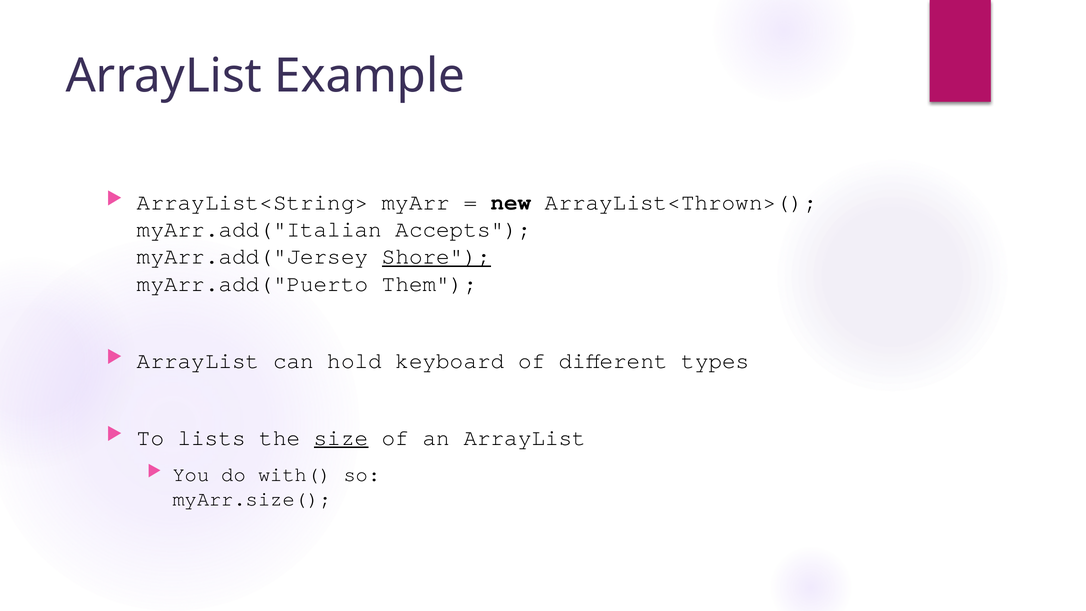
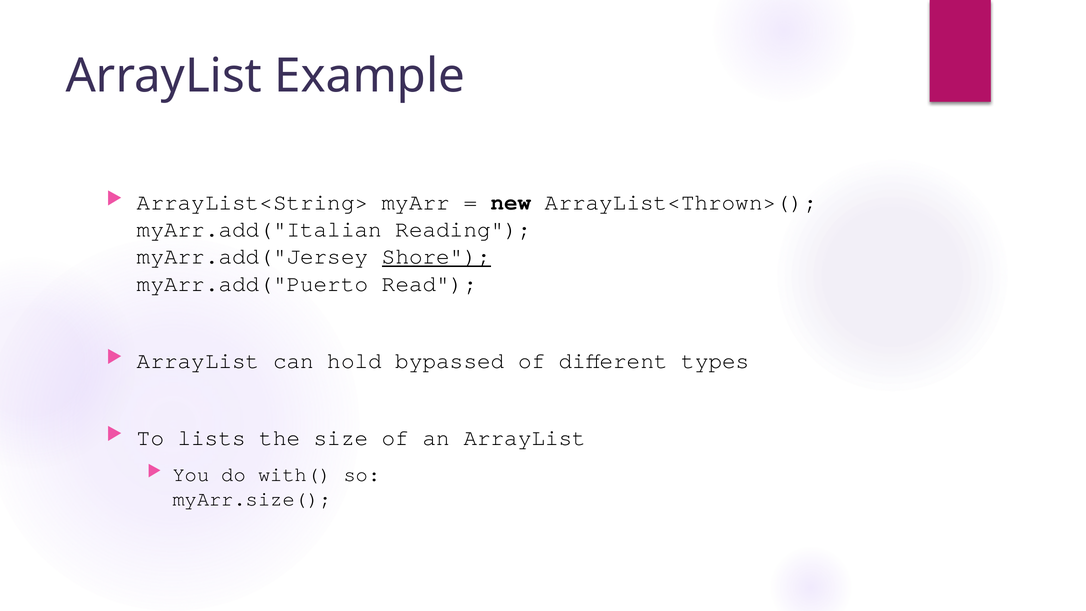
Accepts: Accepts -> Reading
Them: Them -> Read
keyboard: keyboard -> bypassed
size underline: present -> none
